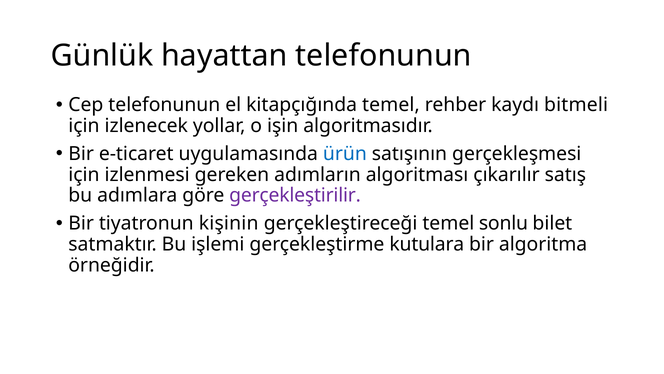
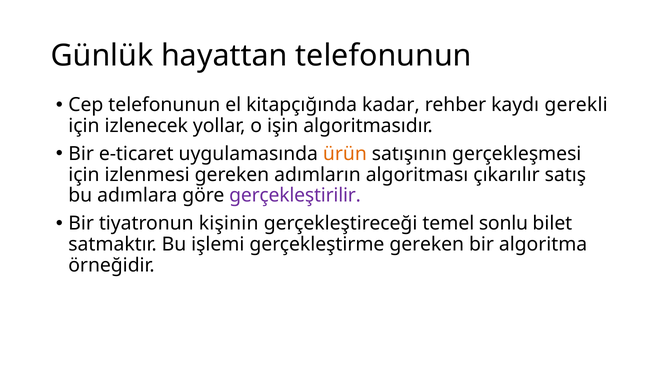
kitapçığında temel: temel -> kadar
bitmeli: bitmeli -> gerekli
ürün colour: blue -> orange
gerçekleştirme kutulara: kutulara -> gereken
